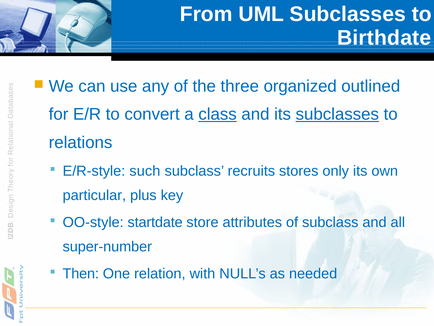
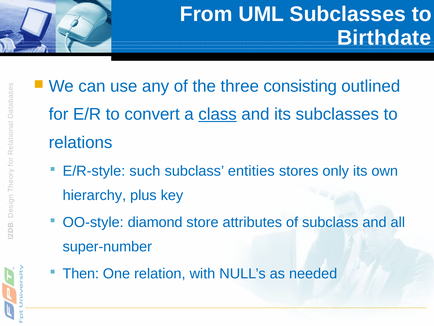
organized: organized -> consisting
subclasses at (337, 114) underline: present -> none
recruits: recruits -> entities
particular: particular -> hierarchy
startdate: startdate -> diamond
